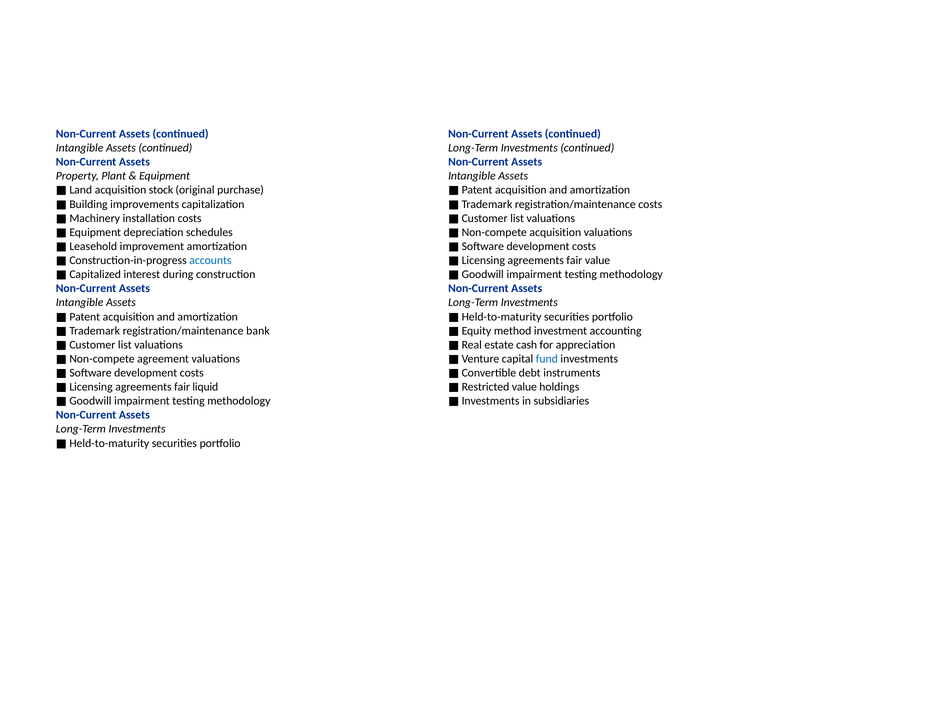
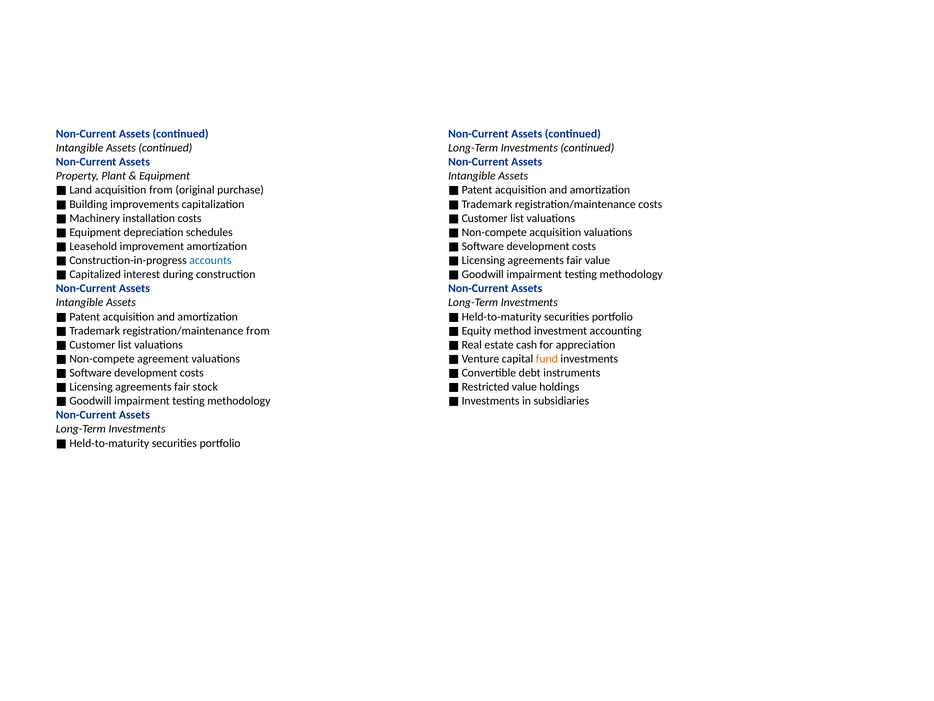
acquisition stock: stock -> from
registration/maintenance bank: bank -> from
fund colour: blue -> orange
liquid: liquid -> stock
